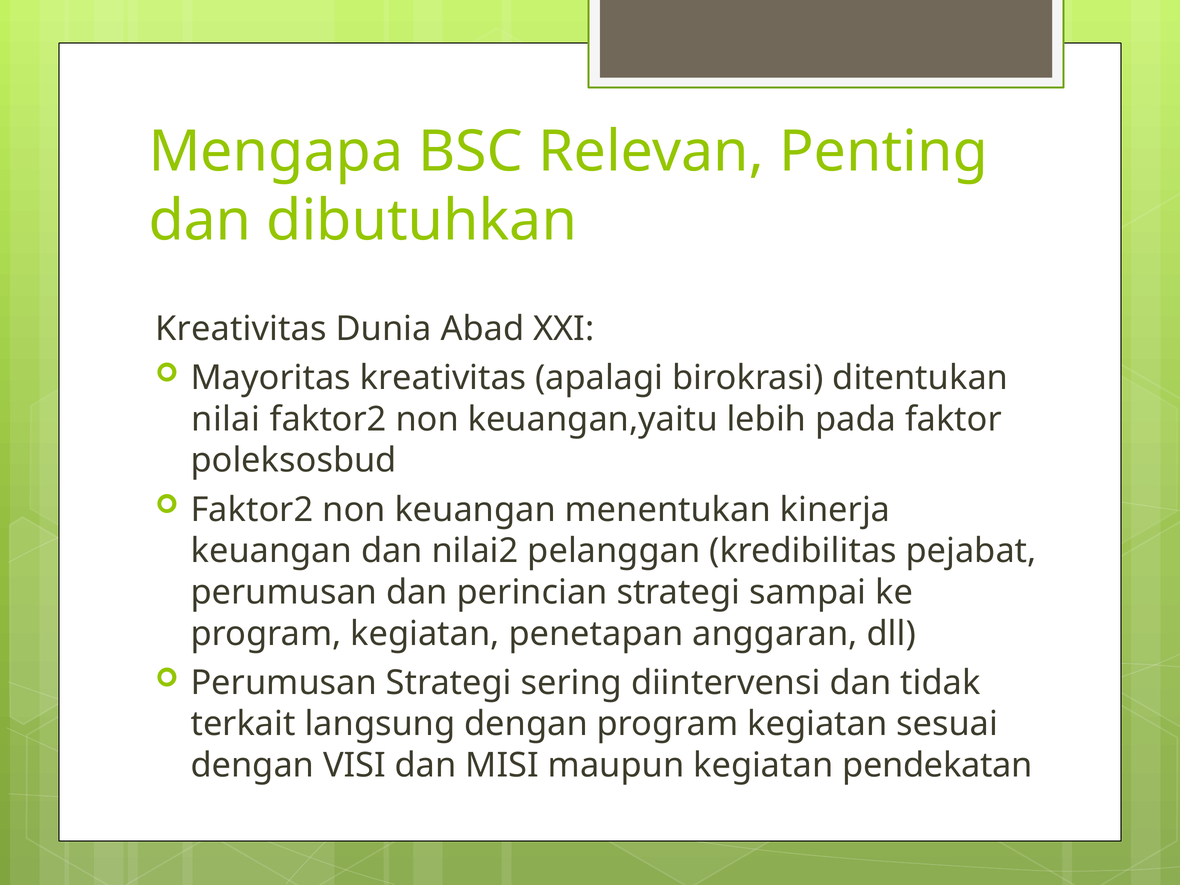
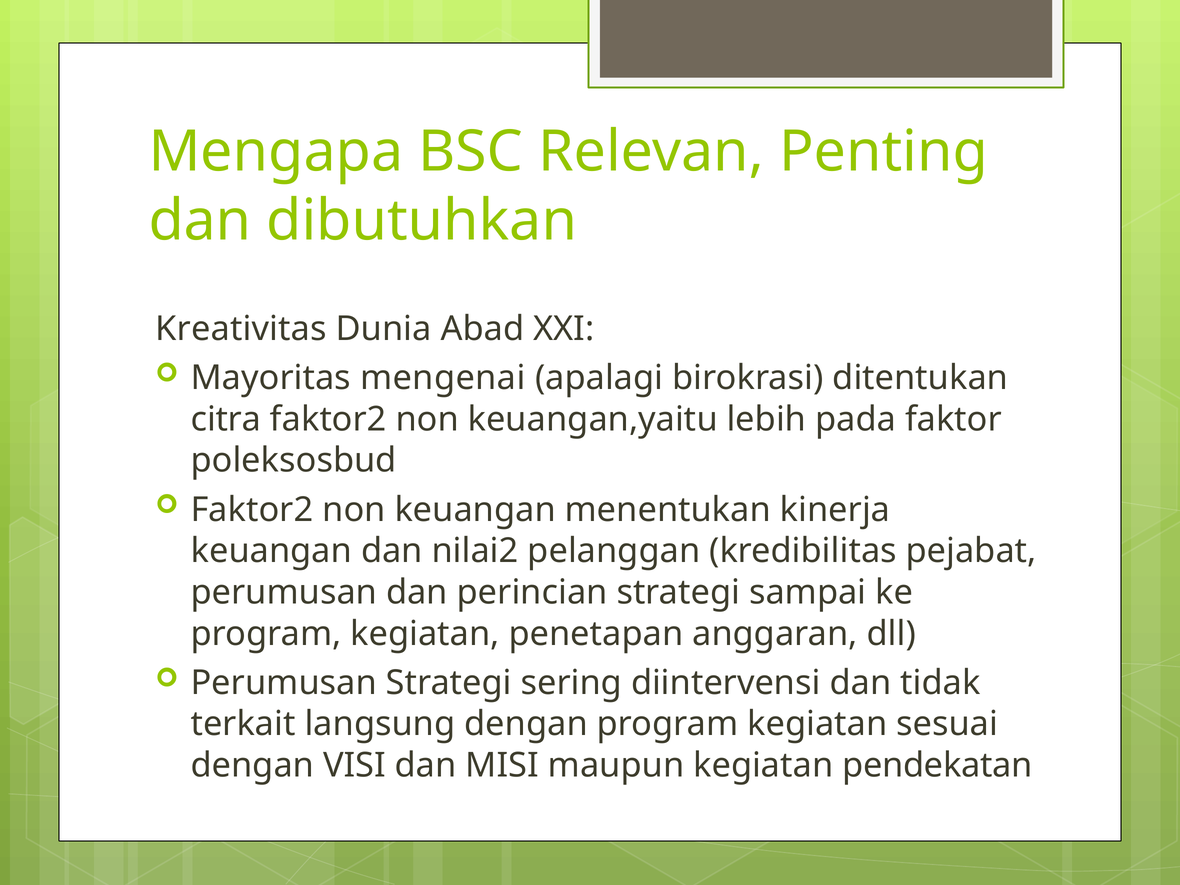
Mayoritas kreativitas: kreativitas -> mengenai
nilai: nilai -> citra
